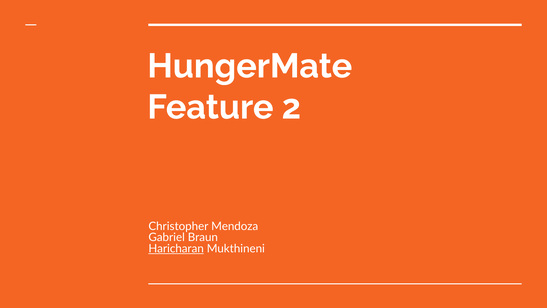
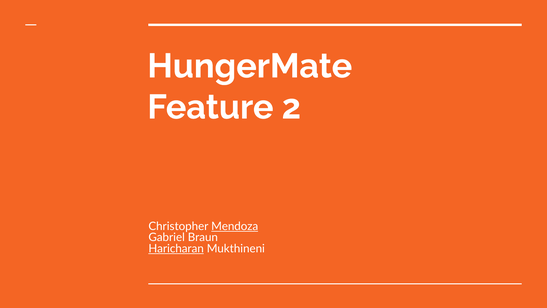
Mendoza underline: none -> present
